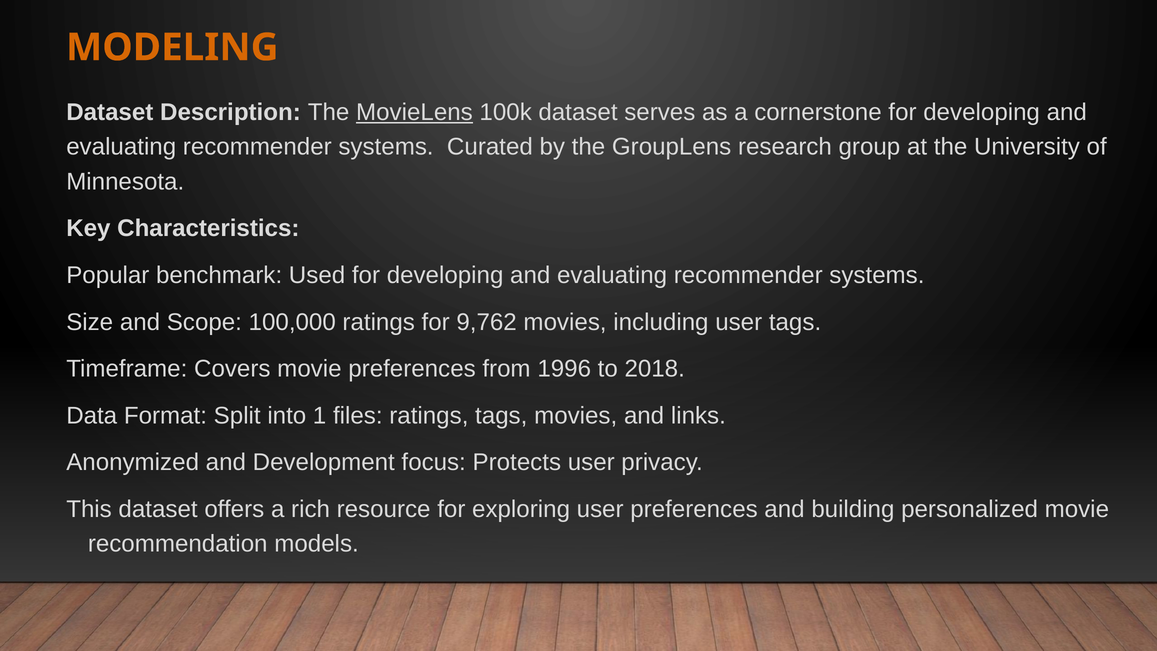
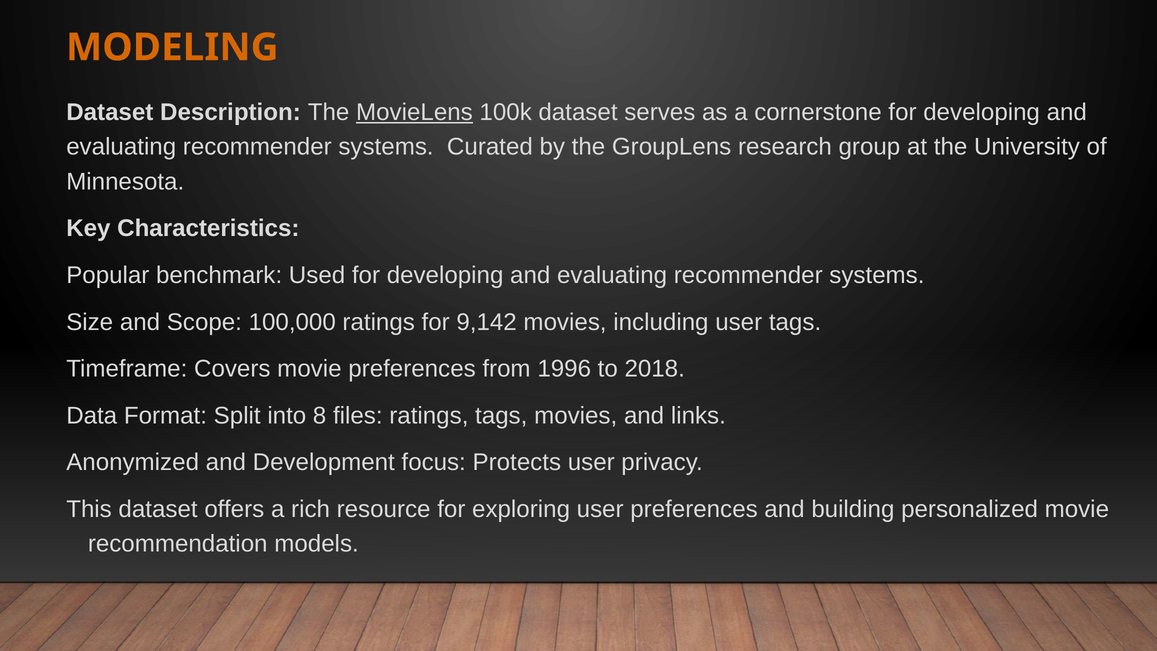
9,762: 9,762 -> 9,142
1: 1 -> 8
